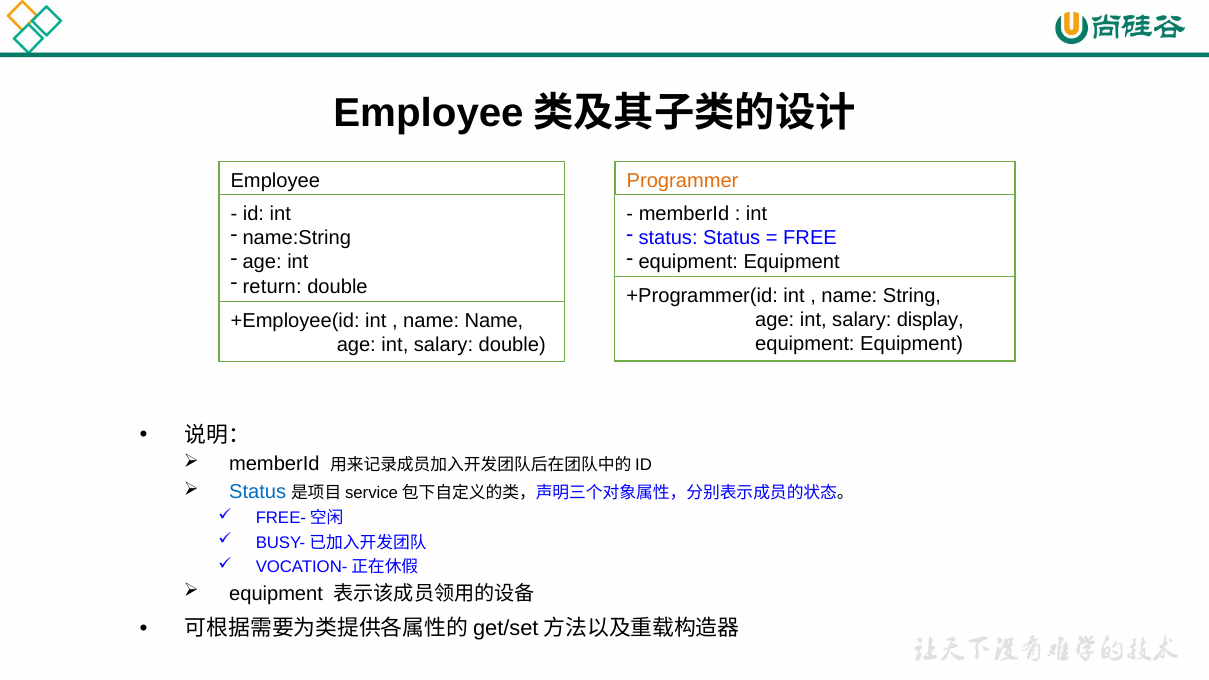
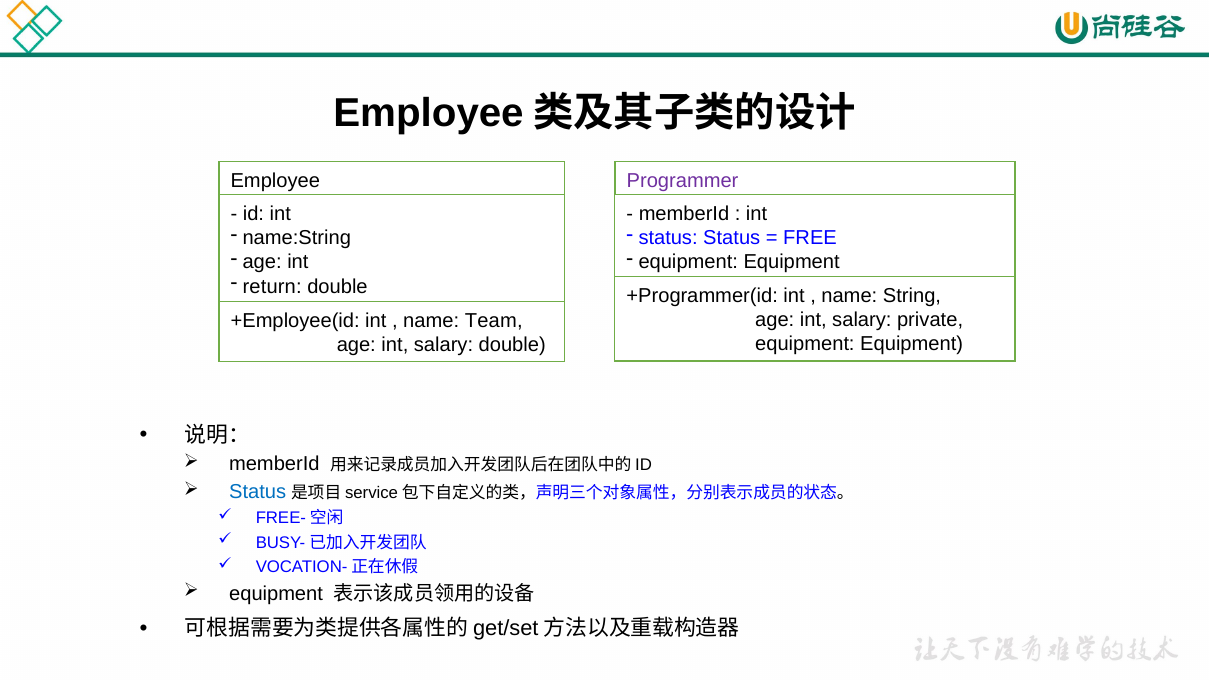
Programmer colour: orange -> purple
display: display -> private
name Name: Name -> Team
